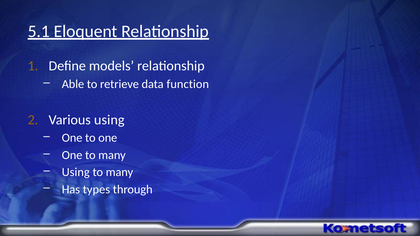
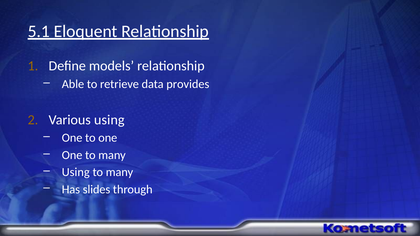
function: function -> provides
types: types -> slides
